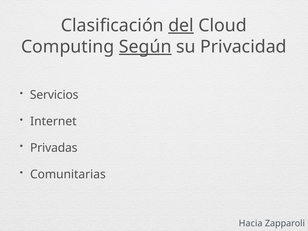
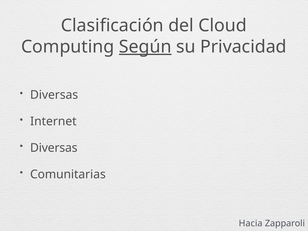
del underline: present -> none
Servicios at (54, 95): Servicios -> Diversas
Privadas at (54, 148): Privadas -> Diversas
